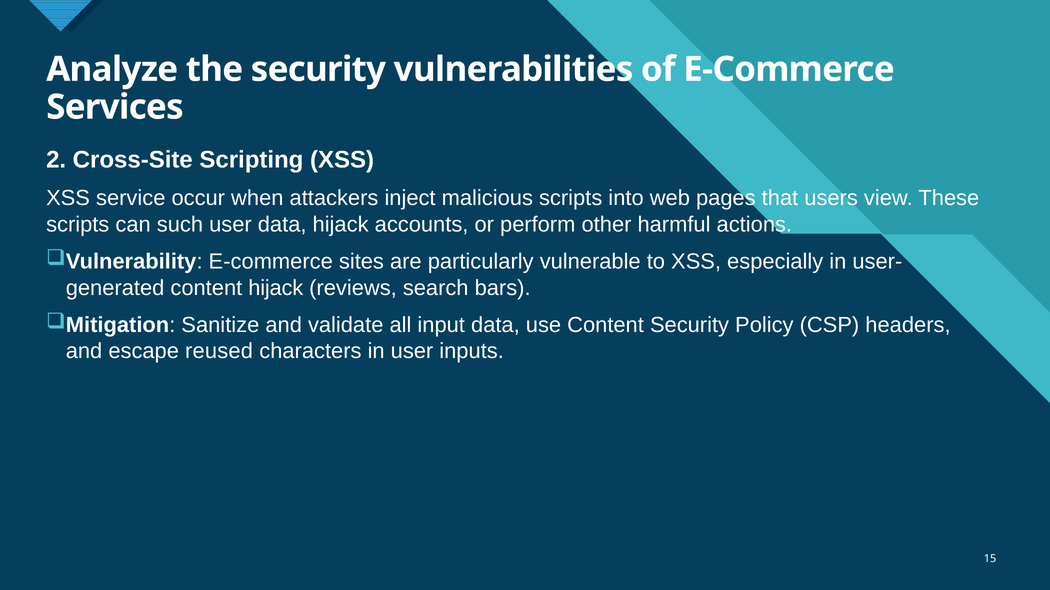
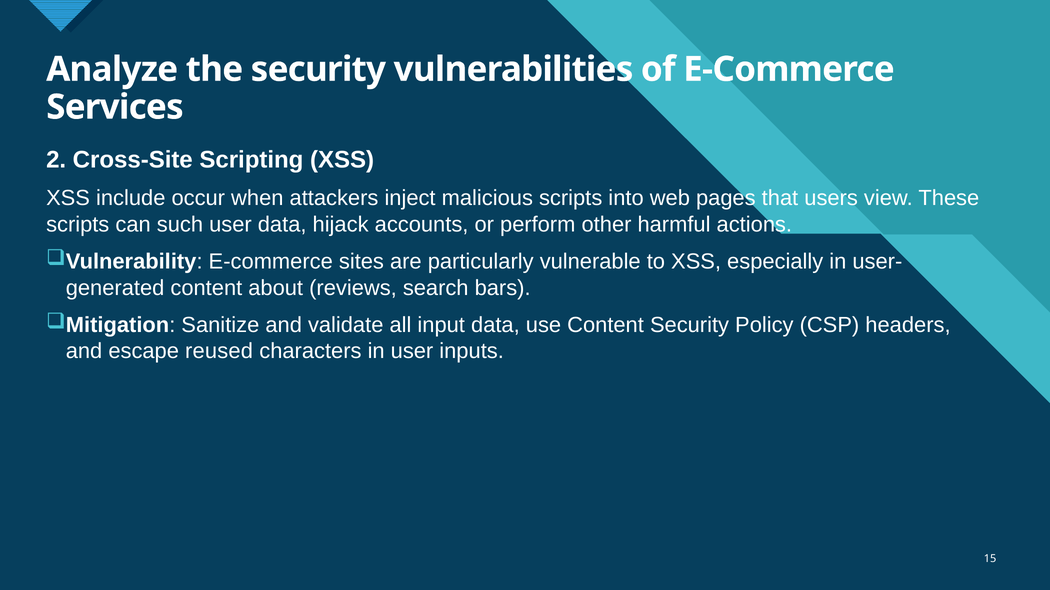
service: service -> include
content hijack: hijack -> about
